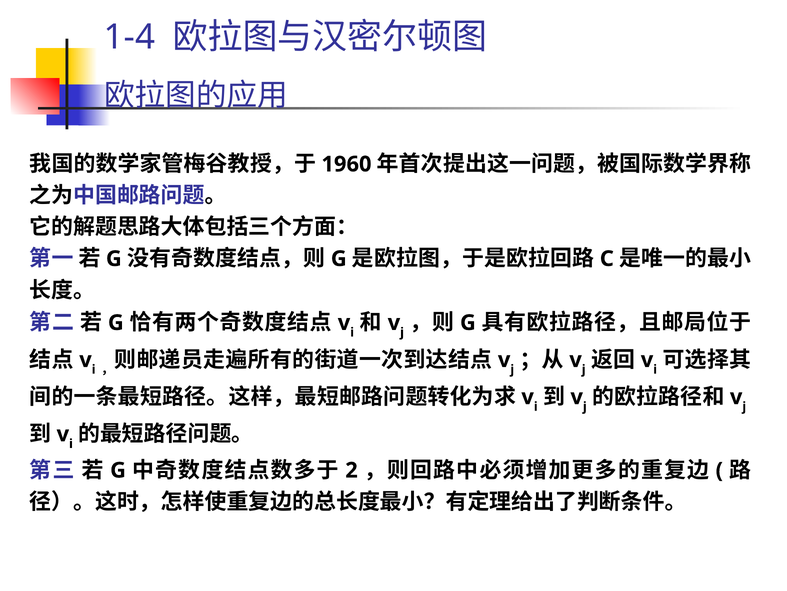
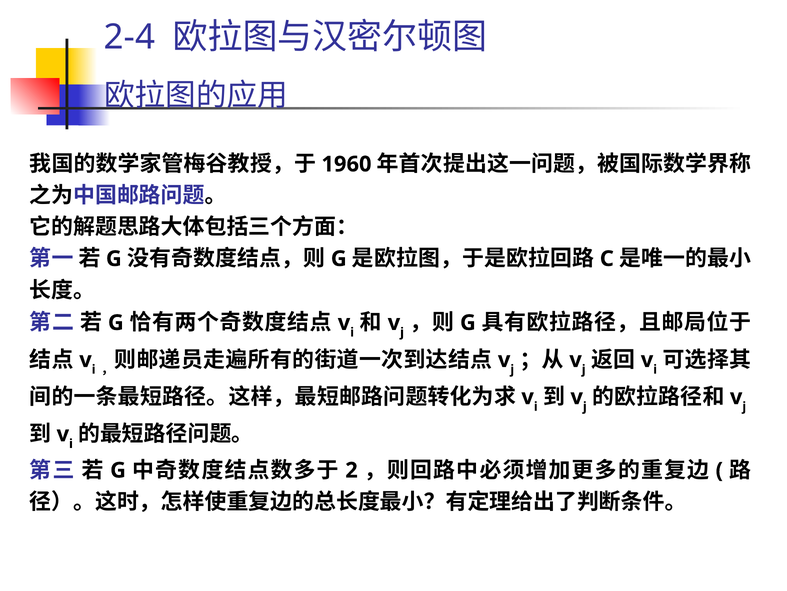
1-4: 1-4 -> 2-4
